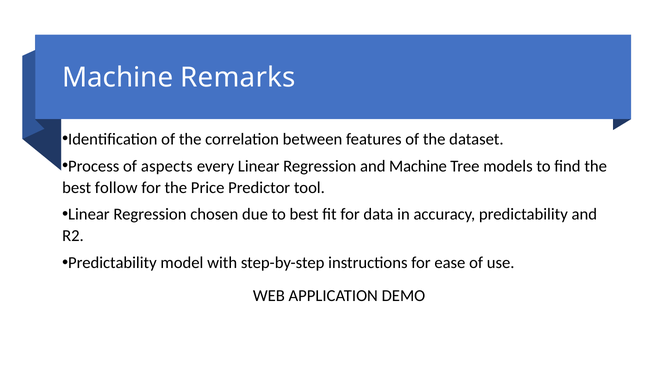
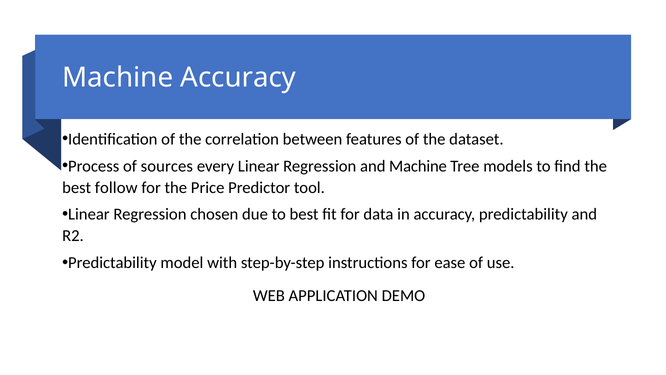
Machine Remarks: Remarks -> Accuracy
aspects: aspects -> sources
